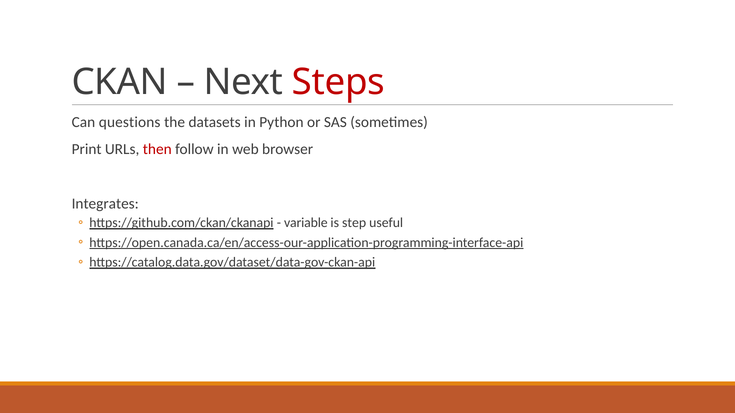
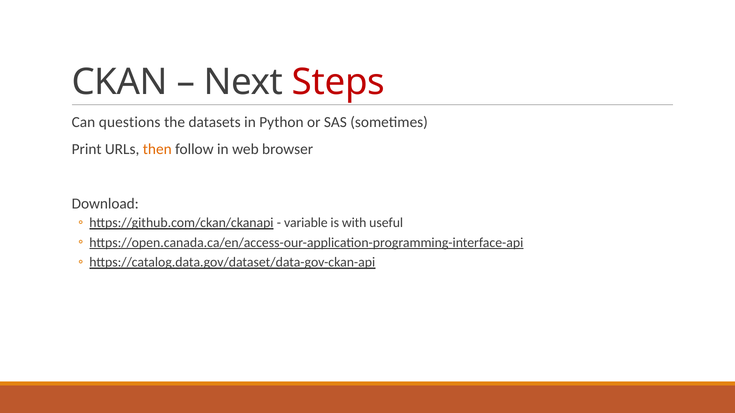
then colour: red -> orange
Integrates: Integrates -> Download
step: step -> with
